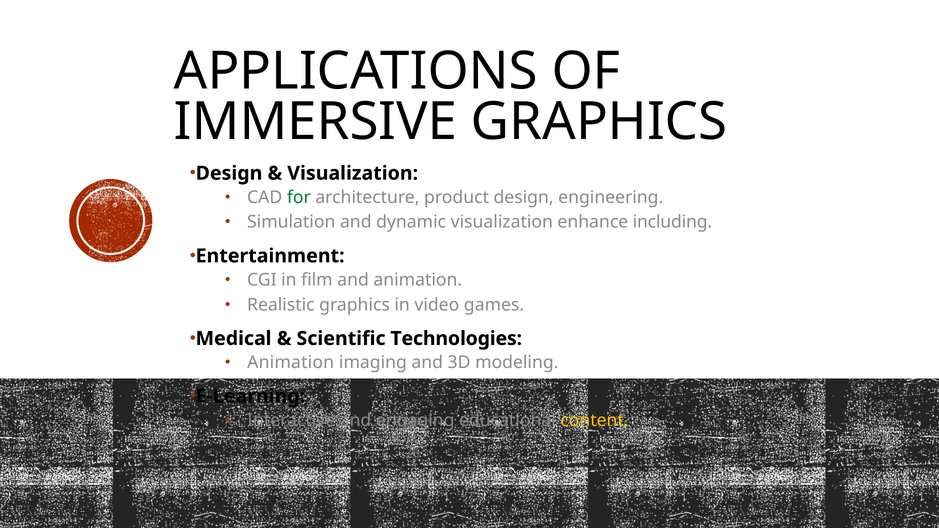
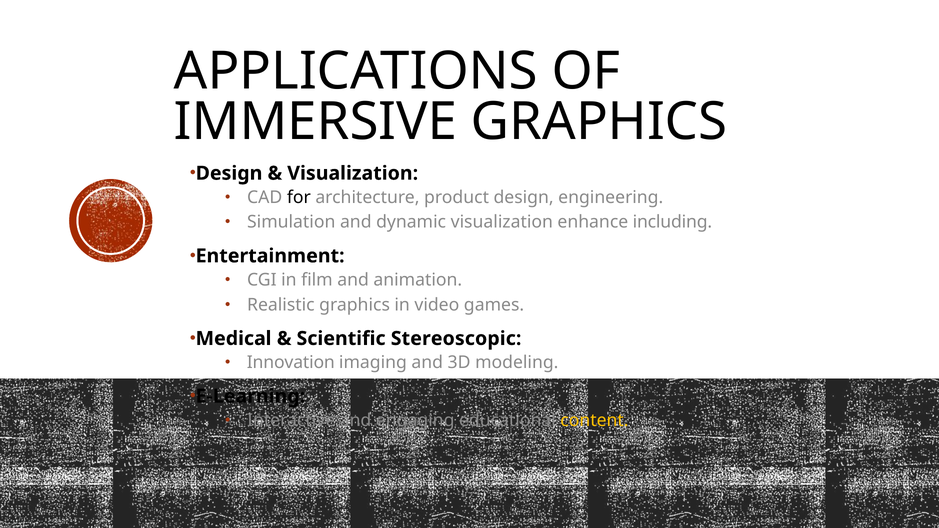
for colour: green -> black
Technologies: Technologies -> Stereoscopic
Animation at (291, 363): Animation -> Innovation
